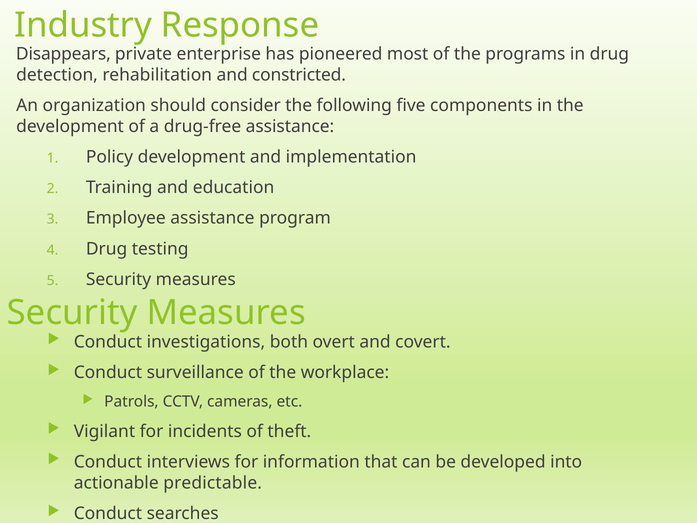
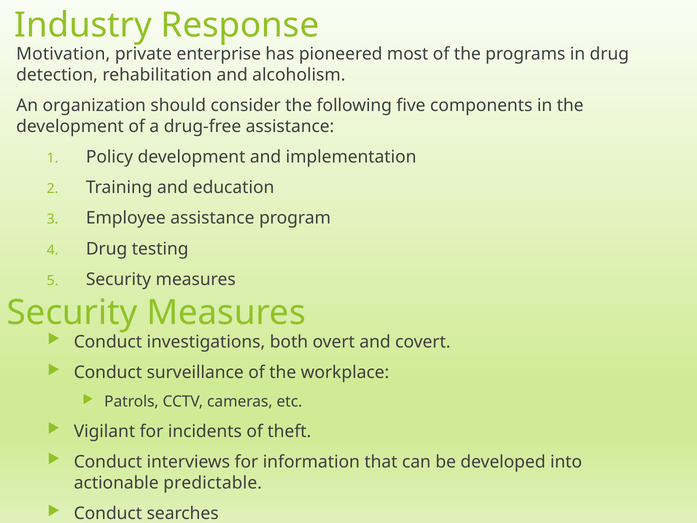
Disappears: Disappears -> Motivation
constricted: constricted -> alcoholism
